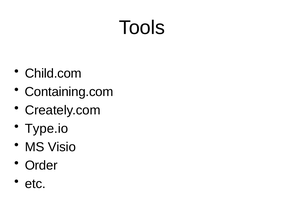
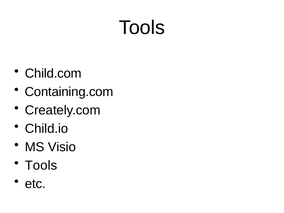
Type.io: Type.io -> Child.io
Order at (41, 165): Order -> Tools
